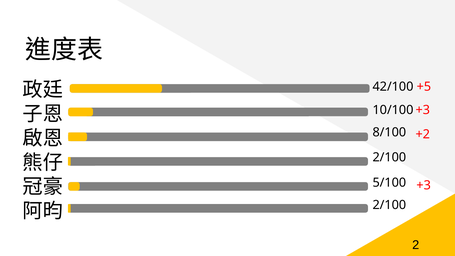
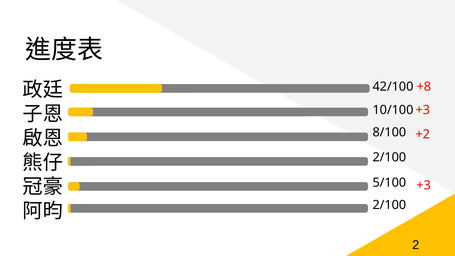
+5: +5 -> +8
